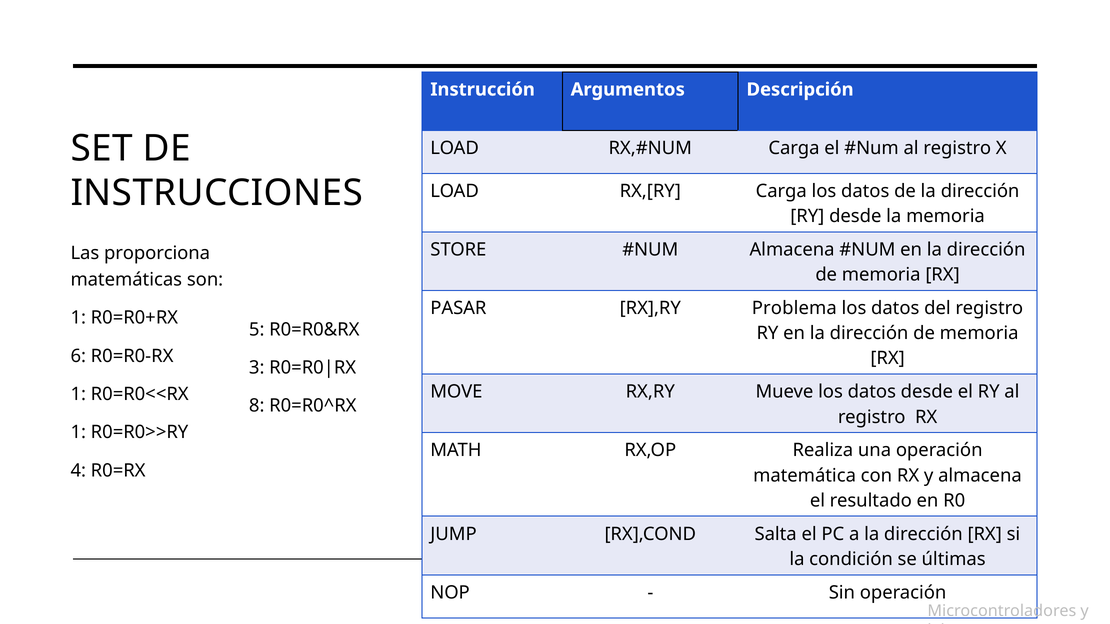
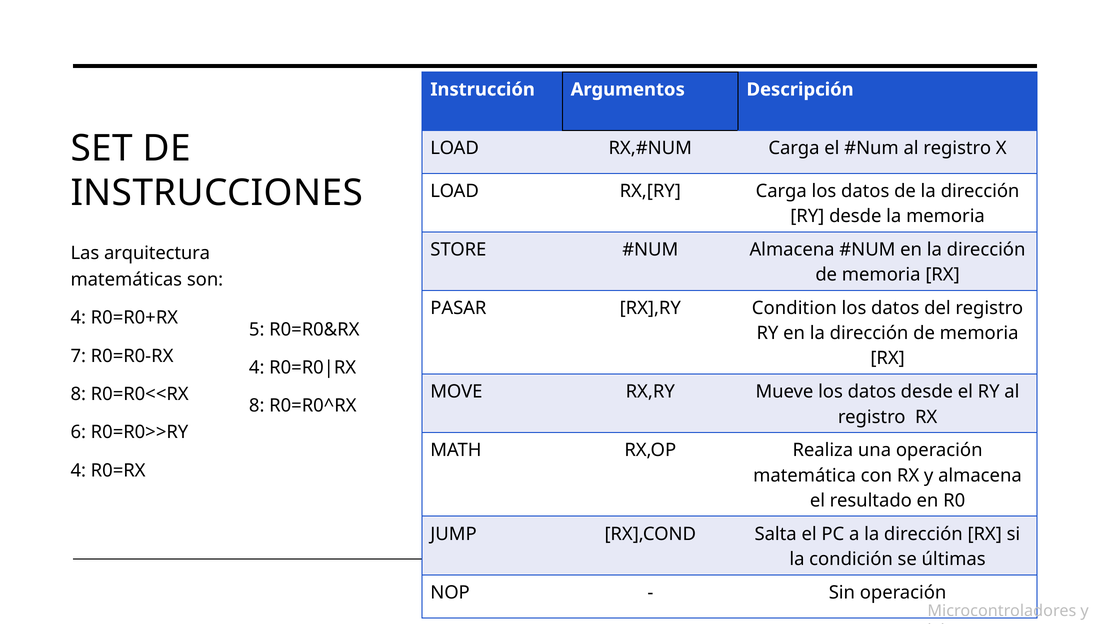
proporciona: proporciona -> arquitectura
Problema: Problema -> Condition
1 at (78, 318): 1 -> 4
6: 6 -> 7
3 at (257, 368): 3 -> 4
1 at (78, 394): 1 -> 8
1 at (78, 433): 1 -> 6
